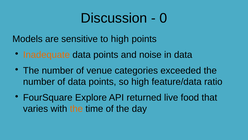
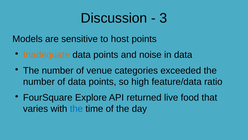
0: 0 -> 3
to high: high -> host
the at (76, 108) colour: orange -> blue
